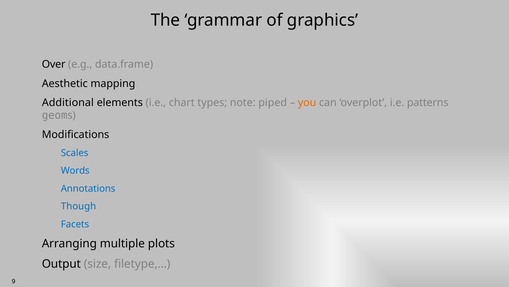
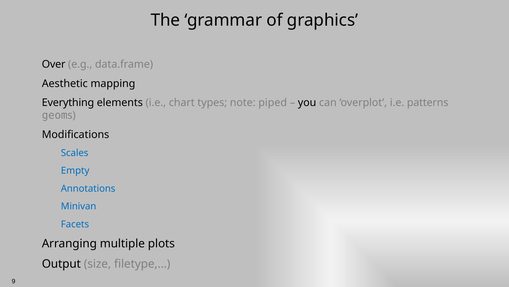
Additional: Additional -> Everything
you colour: orange -> black
Words: Words -> Empty
Though: Though -> Minivan
